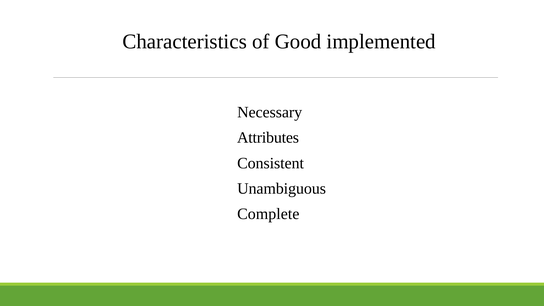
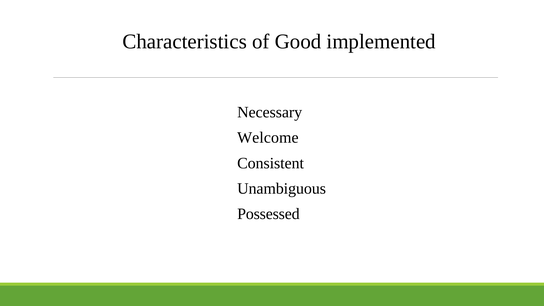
Attributes: Attributes -> Welcome
Complete: Complete -> Possessed
